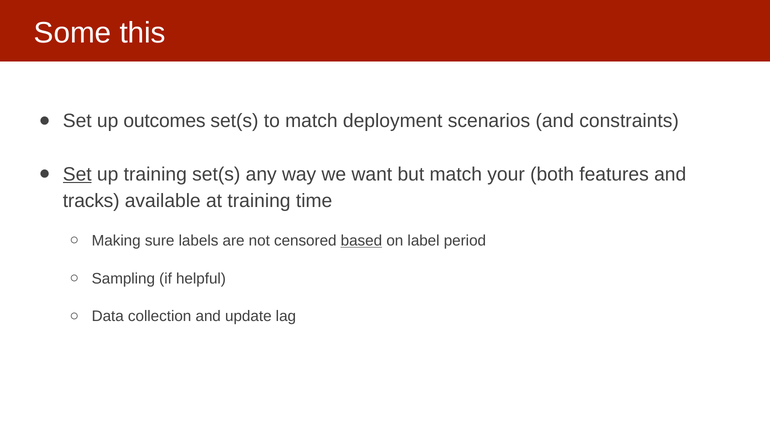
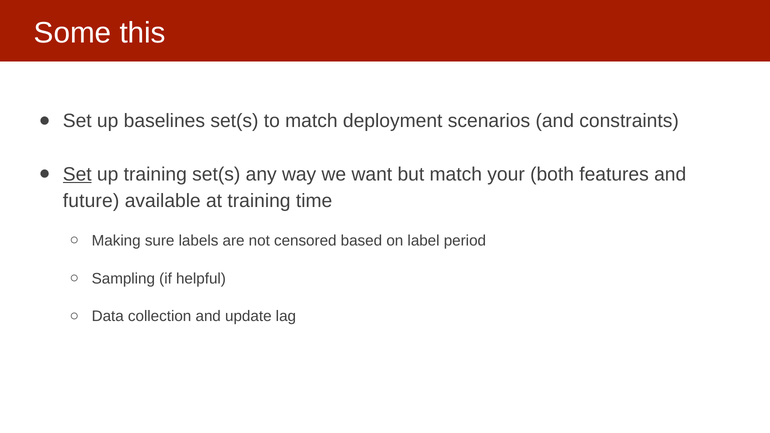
outcomes: outcomes -> baselines
tracks: tracks -> future
based underline: present -> none
